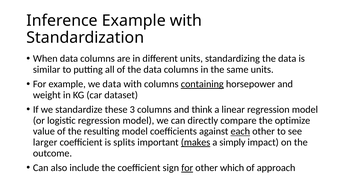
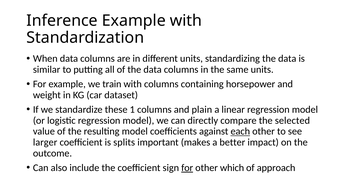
we data: data -> train
containing underline: present -> none
3: 3 -> 1
think: think -> plain
optimize: optimize -> selected
makes underline: present -> none
simply: simply -> better
